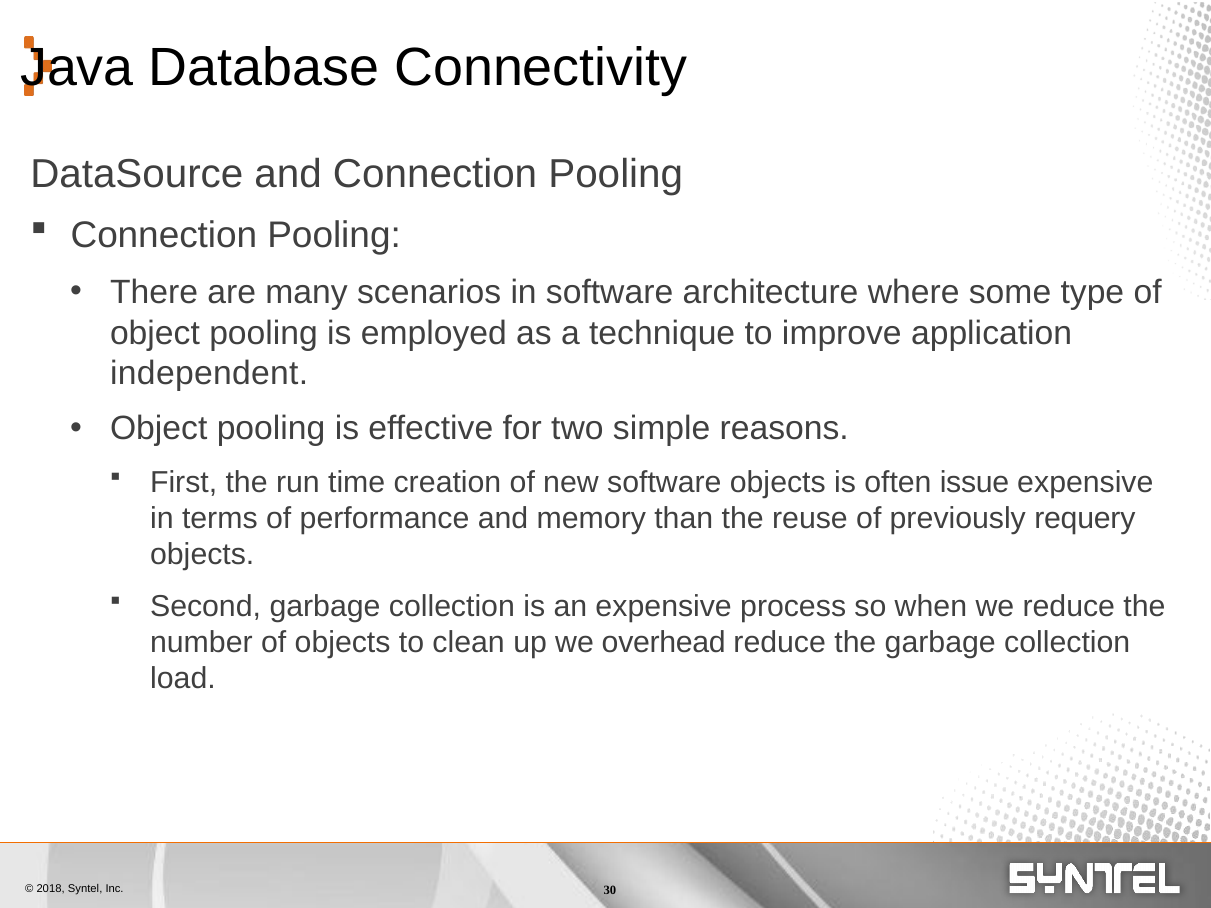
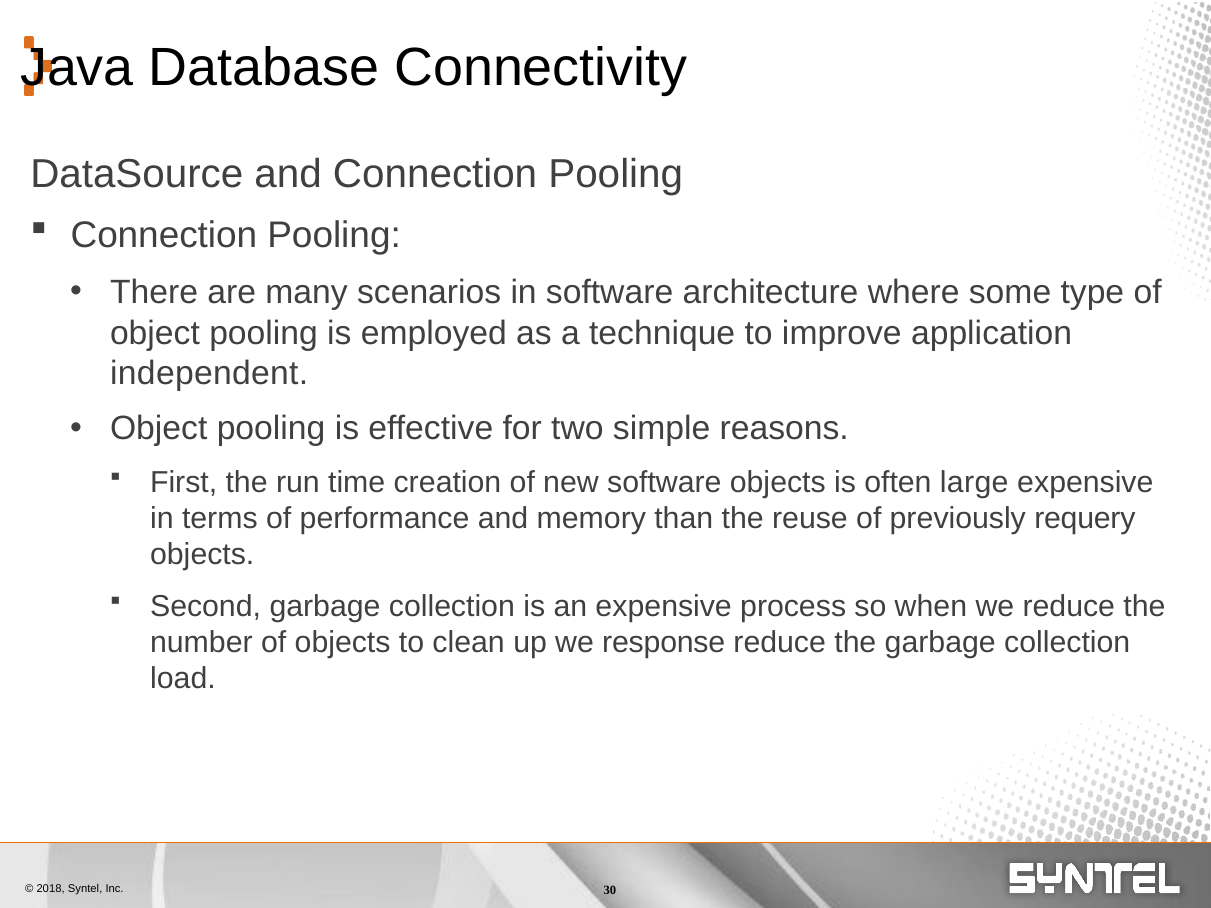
issue: issue -> large
overhead: overhead -> response
